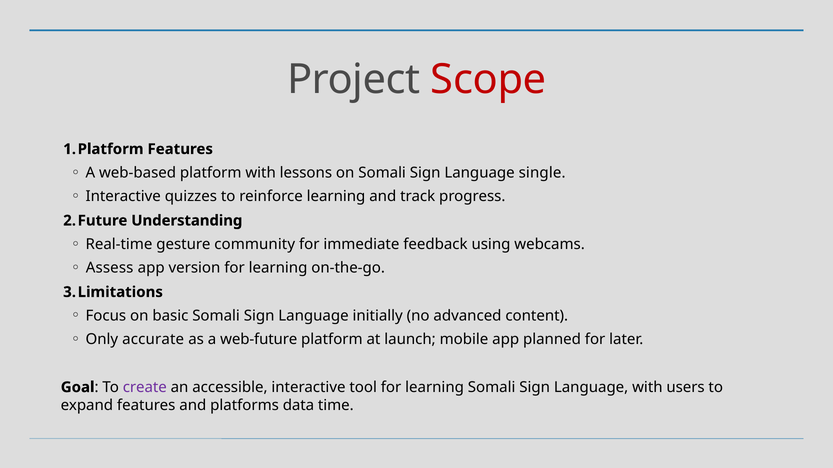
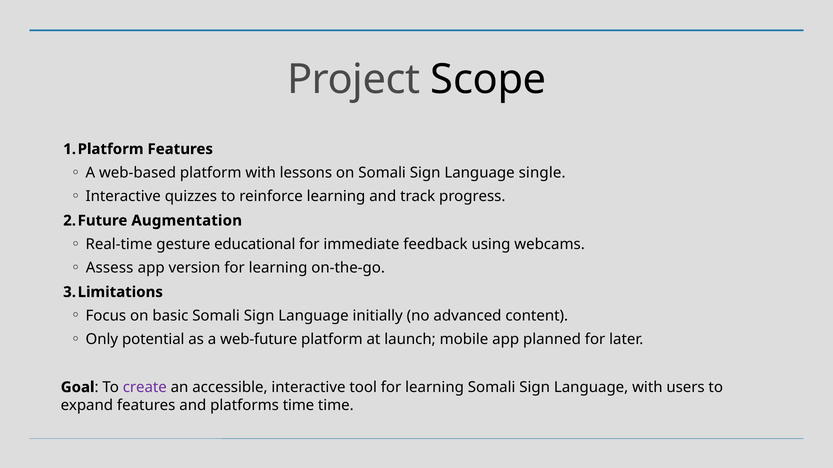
Scope colour: red -> black
Understanding: Understanding -> Augmentation
community: community -> educational
accurate: accurate -> potential
platforms data: data -> time
